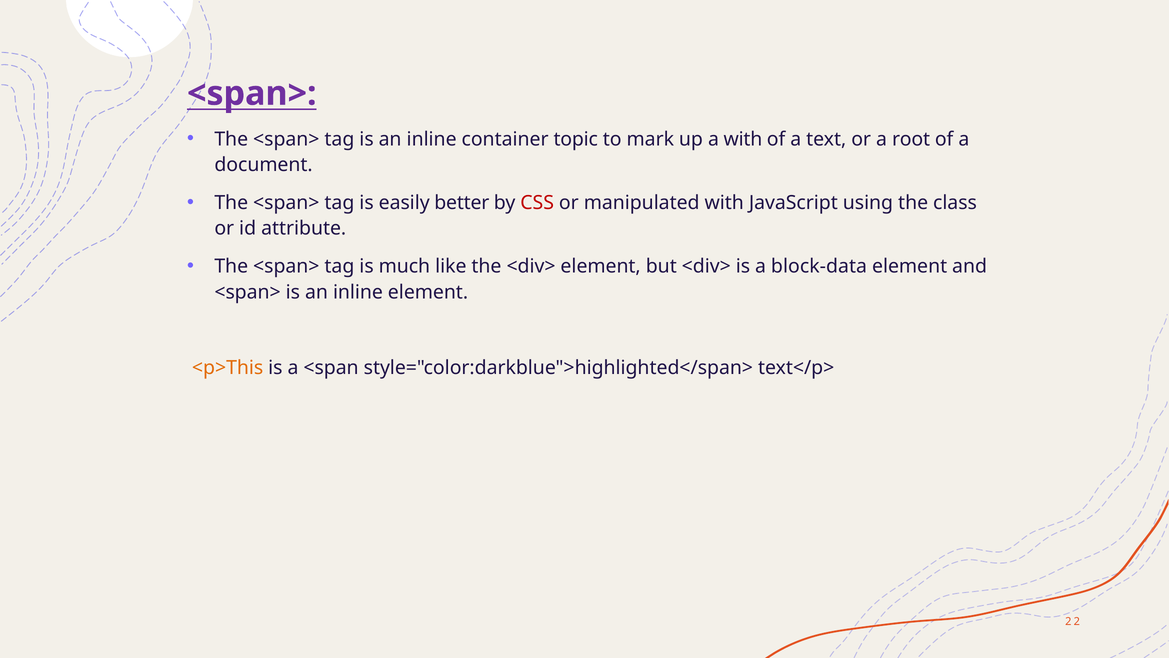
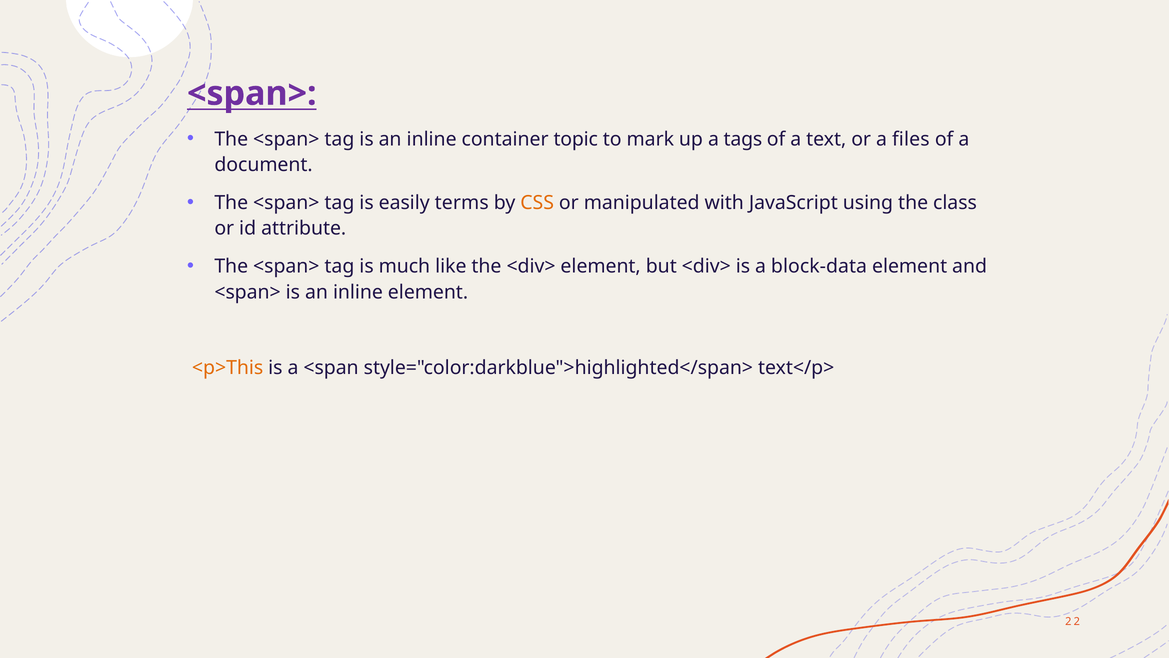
a with: with -> tags
root: root -> files
better: better -> terms
CSS colour: red -> orange
